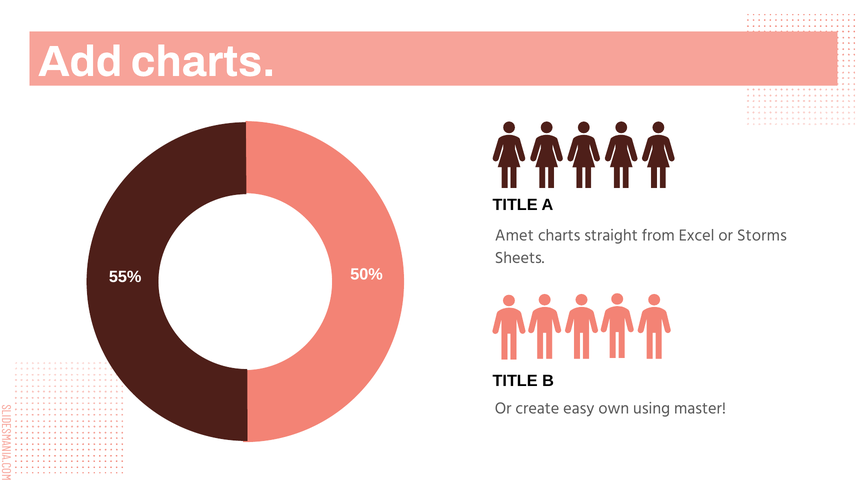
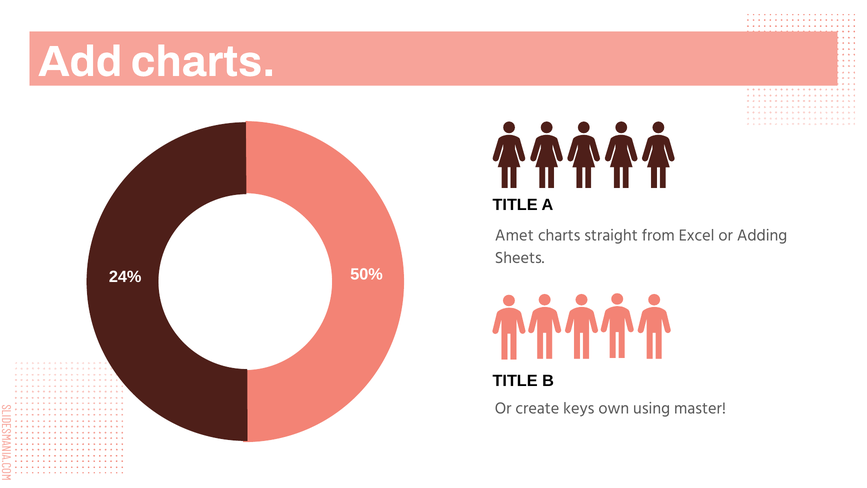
Storms: Storms -> Adding
55%: 55% -> 24%
easy: easy -> keys
